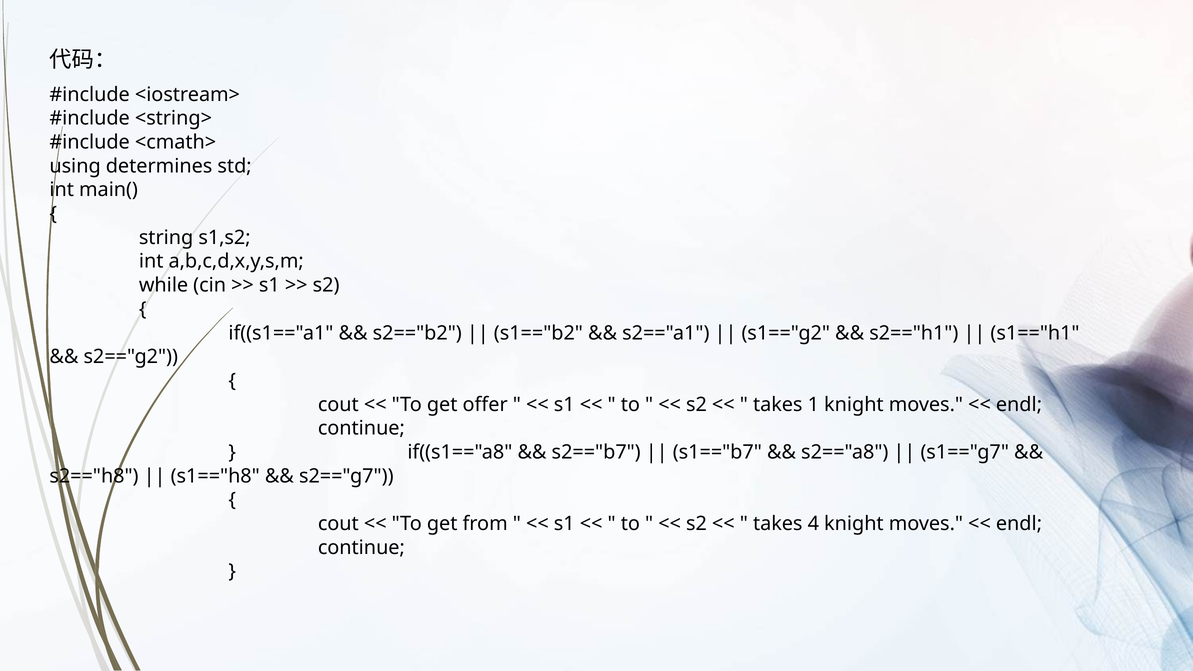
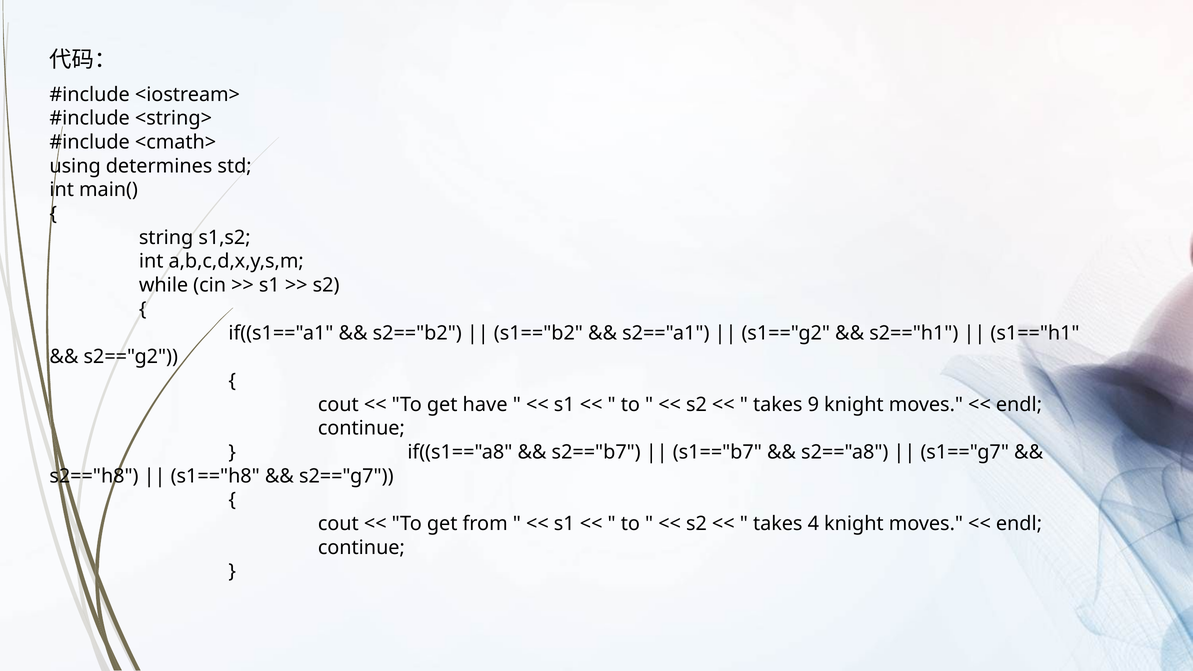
offer: offer -> have
1: 1 -> 9
